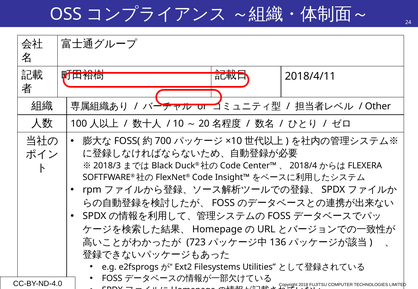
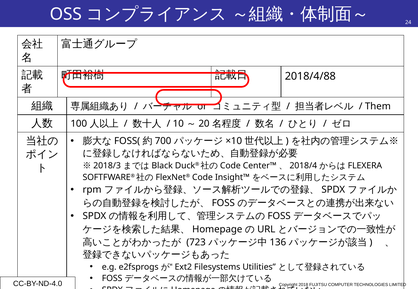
2018/4/11: 2018/4/11 -> 2018/4/88
Other: Other -> Them
